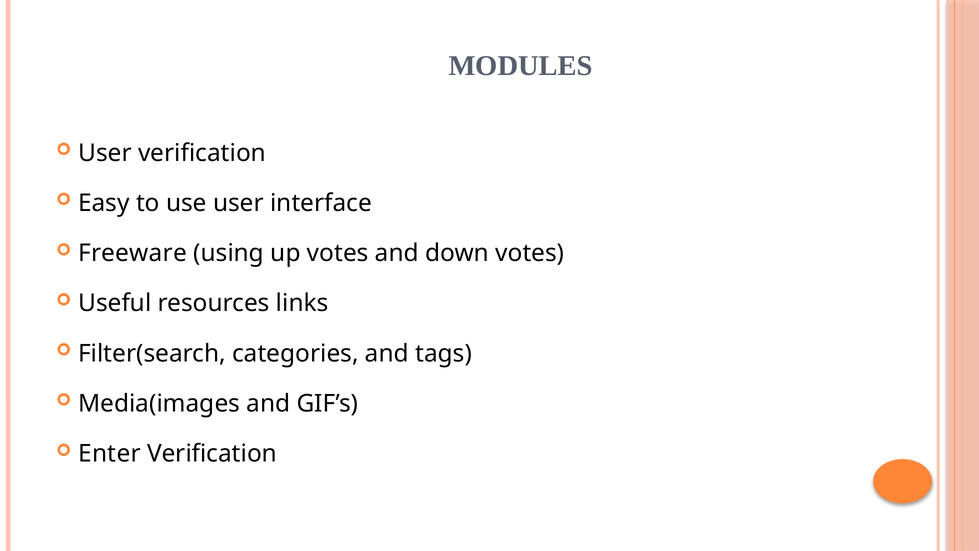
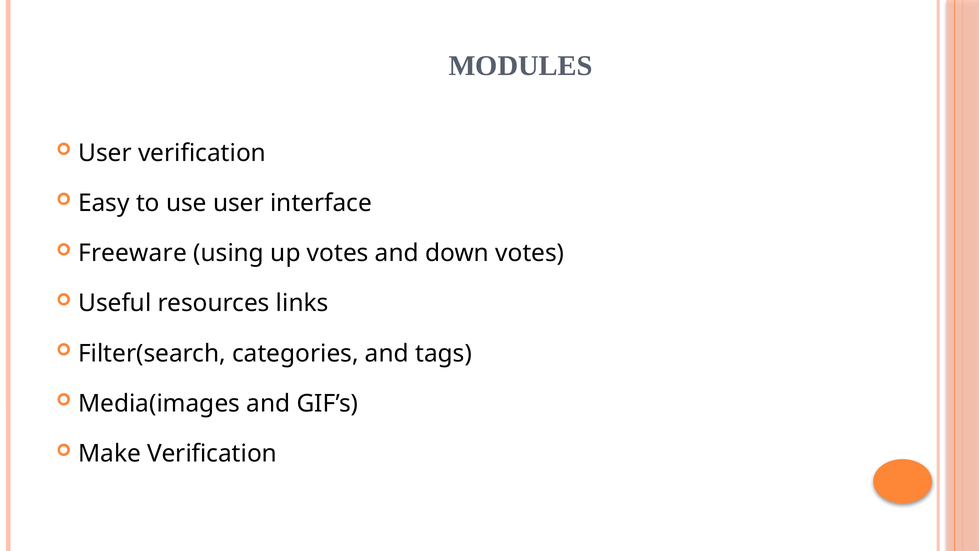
Enter: Enter -> Make
